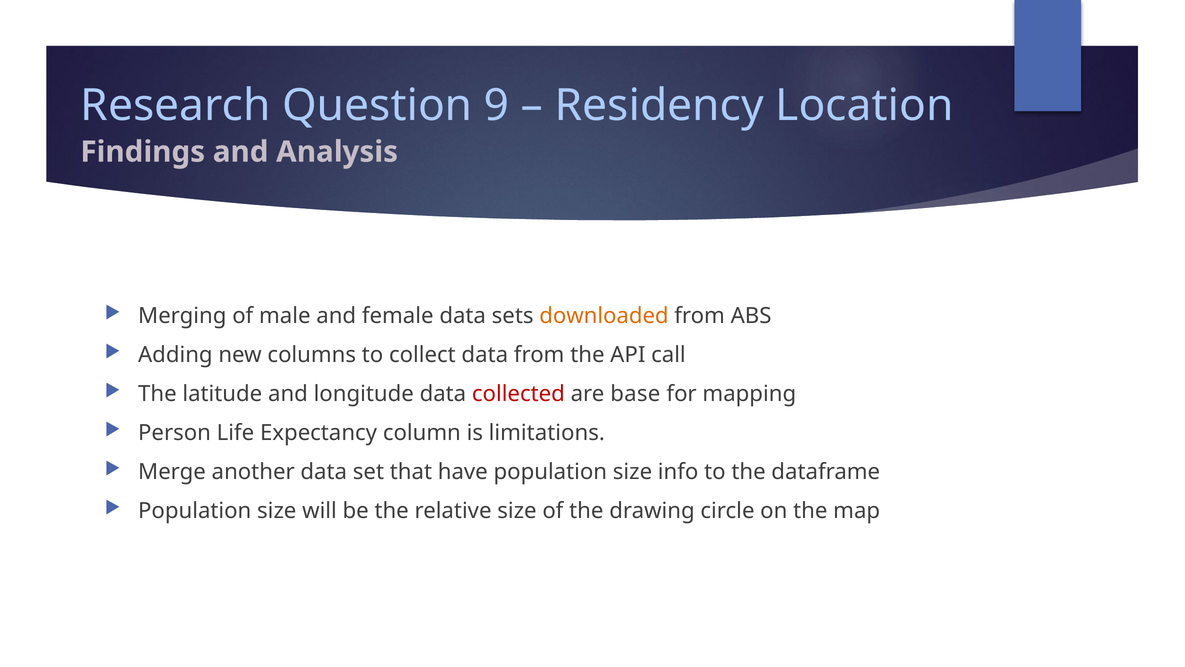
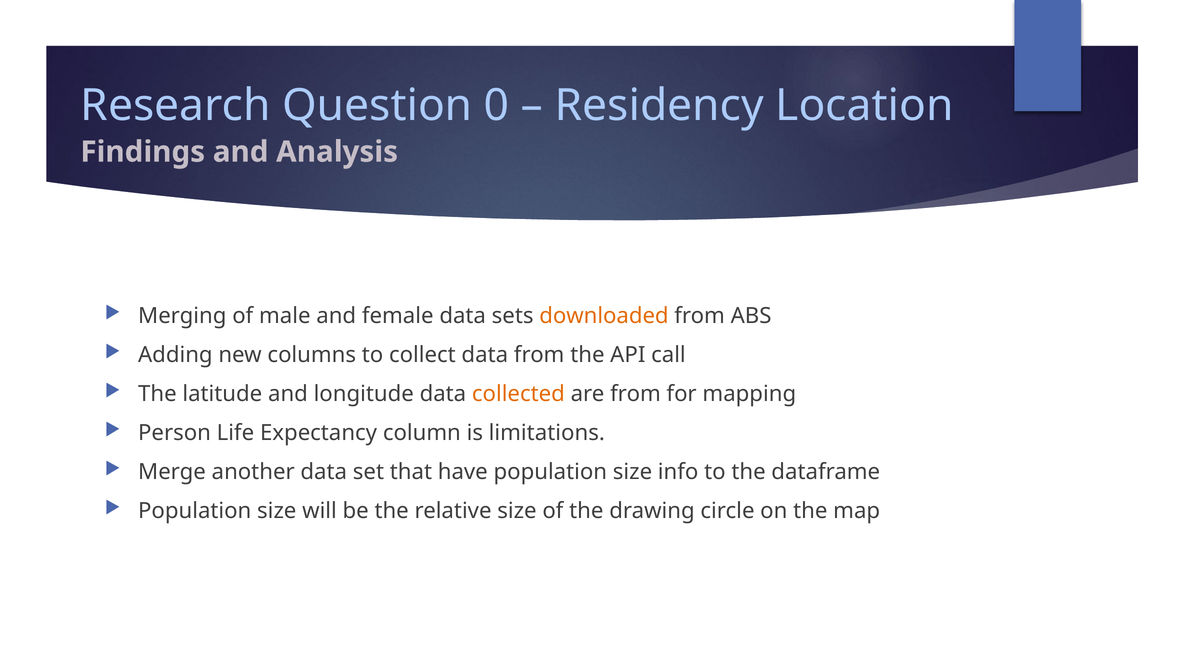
9: 9 -> 0
collected colour: red -> orange
are base: base -> from
